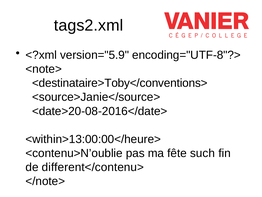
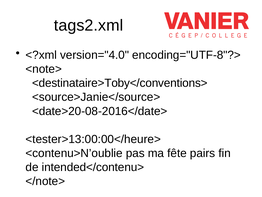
version="5.9: version="5.9 -> version="4.0
<within>13:00:00</heure>: <within>13:00:00</heure> -> <tester>13:00:00</heure>
such: such -> pairs
different</contenu>: different</contenu> -> intended</contenu>
